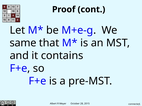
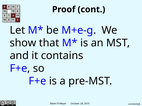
same: same -> show
